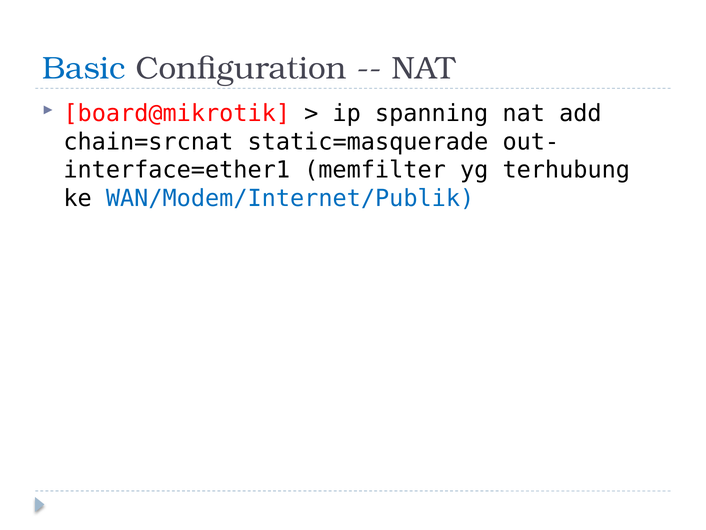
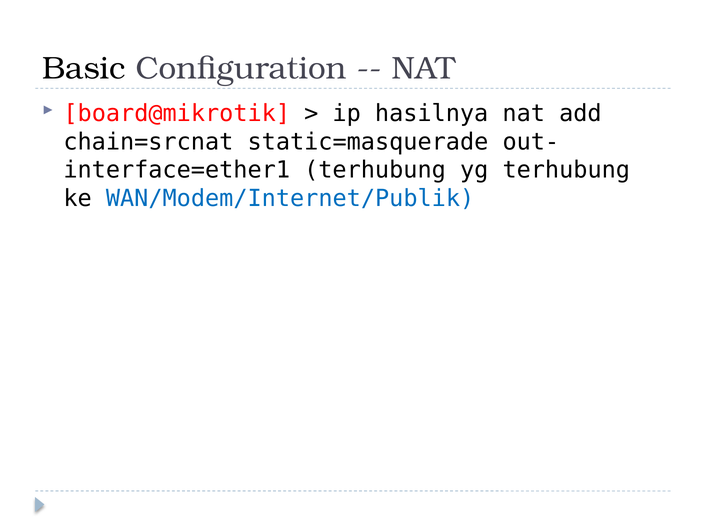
Basic colour: blue -> black
spanning: spanning -> hasilnya
memfilter at (375, 170): memfilter -> terhubung
